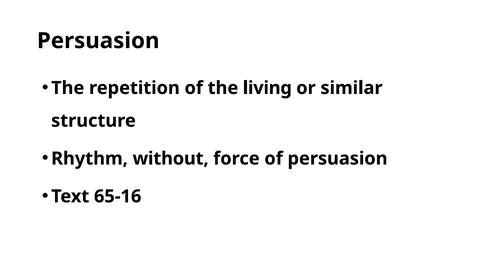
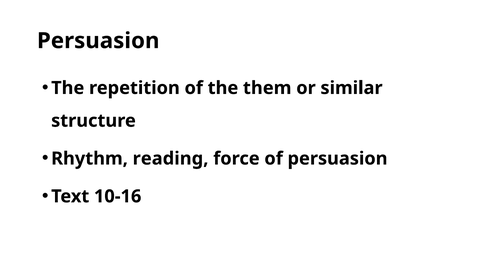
living: living -> them
without: without -> reading
65-16: 65-16 -> 10-16
